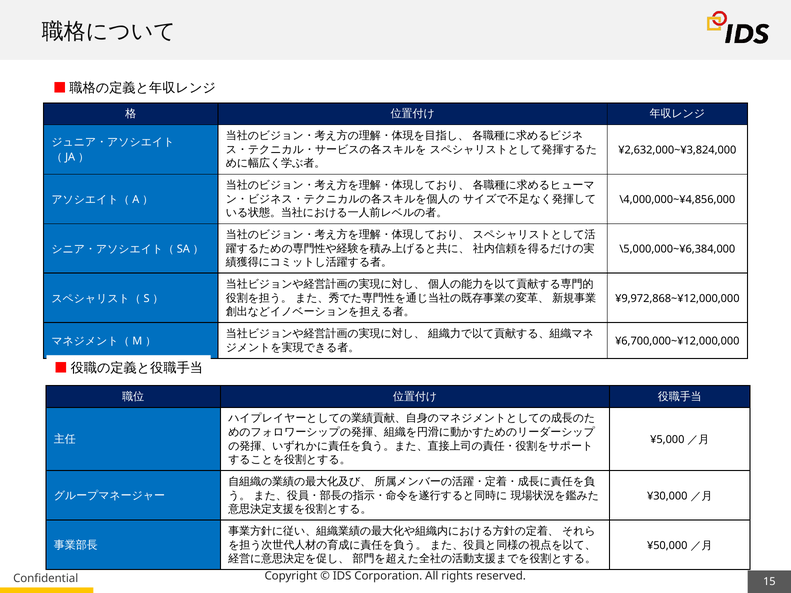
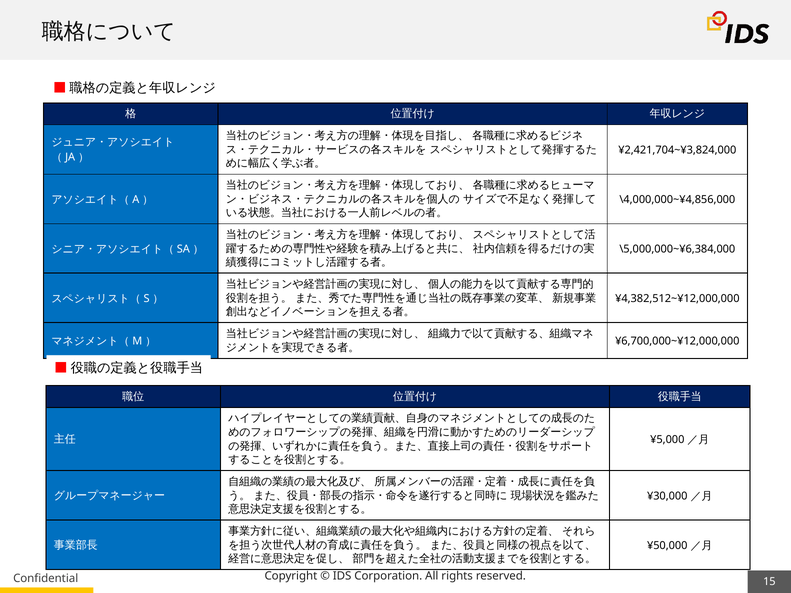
¥2,632,000~¥3,824,000: ¥2,632,000~¥3,824,000 -> ¥2,421,704~¥3,824,000
¥9,972,868~¥12,000,000: ¥9,972,868~¥12,000,000 -> ¥4,382,512~¥12,000,000
